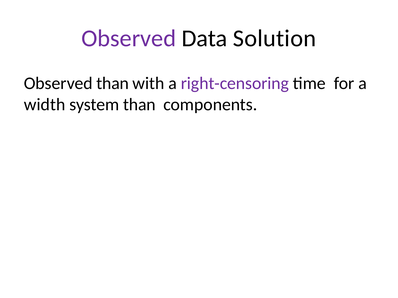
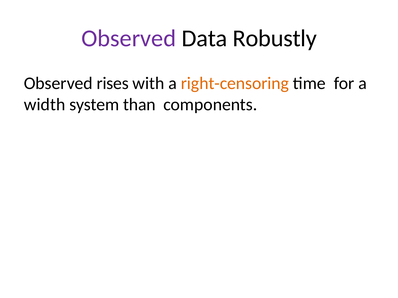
Solution: Solution -> Robustly
Observed than: than -> rises
right-censoring colour: purple -> orange
